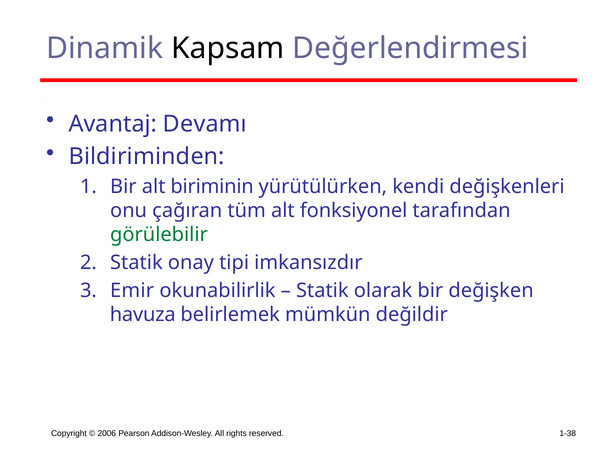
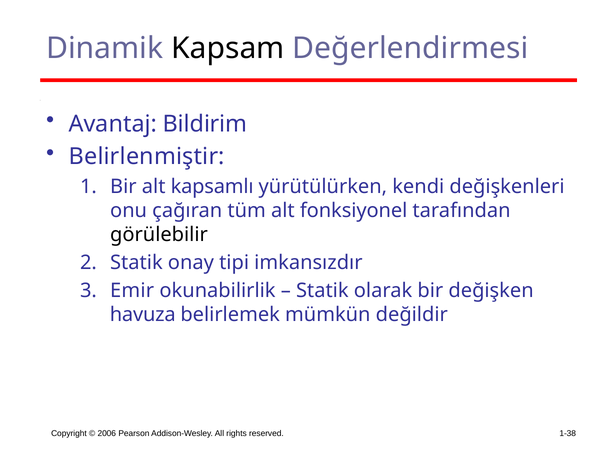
Devamı: Devamı -> Bildirim
Bildiriminden: Bildiriminden -> Belirlenmiştir
biriminin: biriminin -> kapsamlı
görülebilir colour: green -> black
